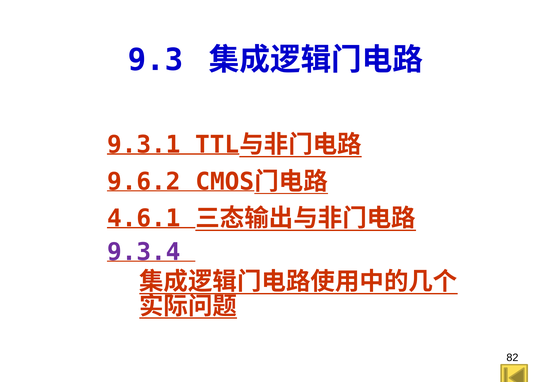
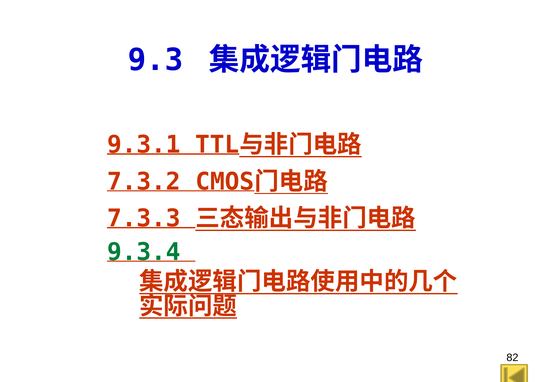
9.6.2: 9.6.2 -> 7.3.2
4.6.1: 4.6.1 -> 7.3.3
9.3.4 colour: purple -> green
